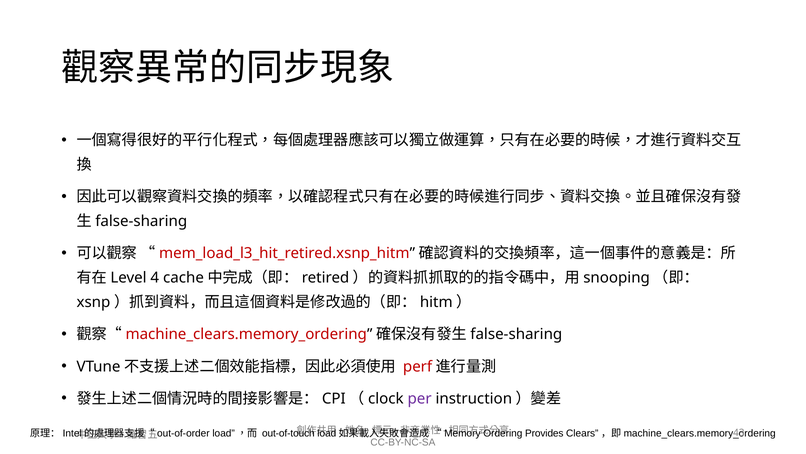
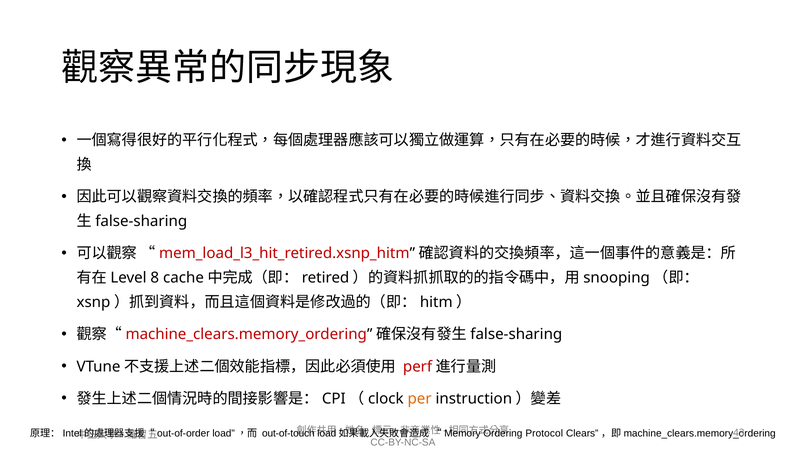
4: 4 -> 8
per colour: purple -> orange
Provides: Provides -> Protocol
